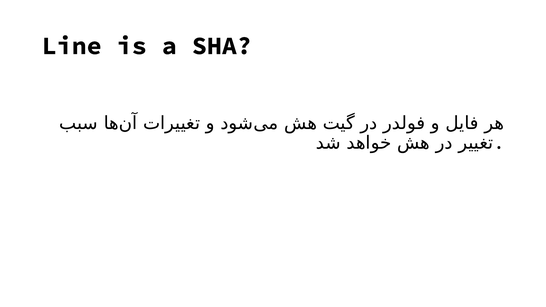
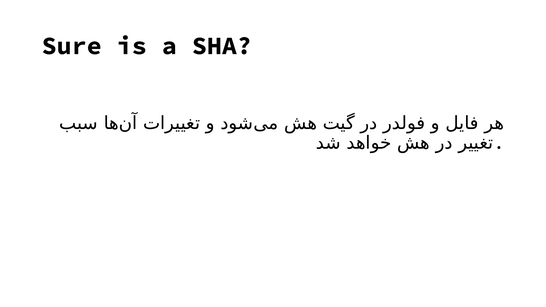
Line: Line -> Sure
